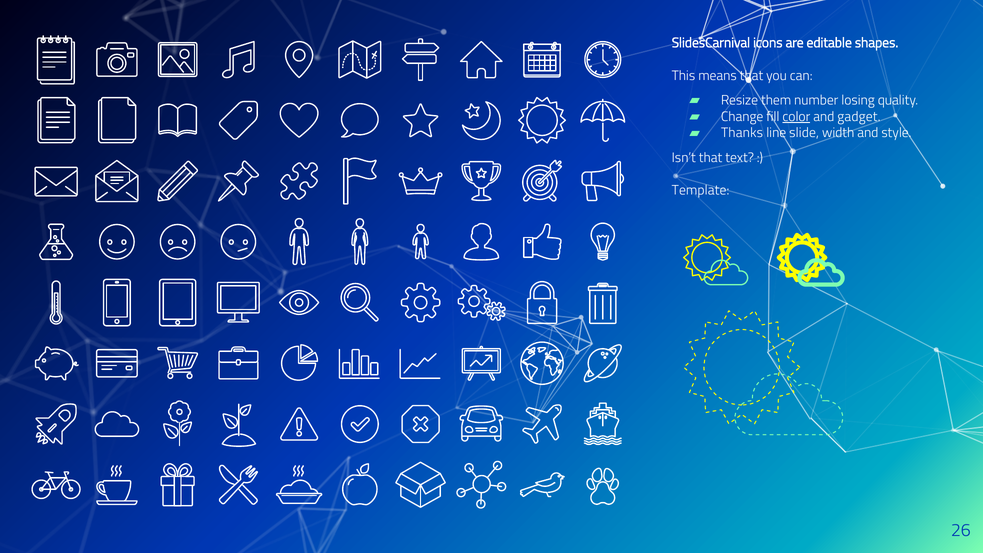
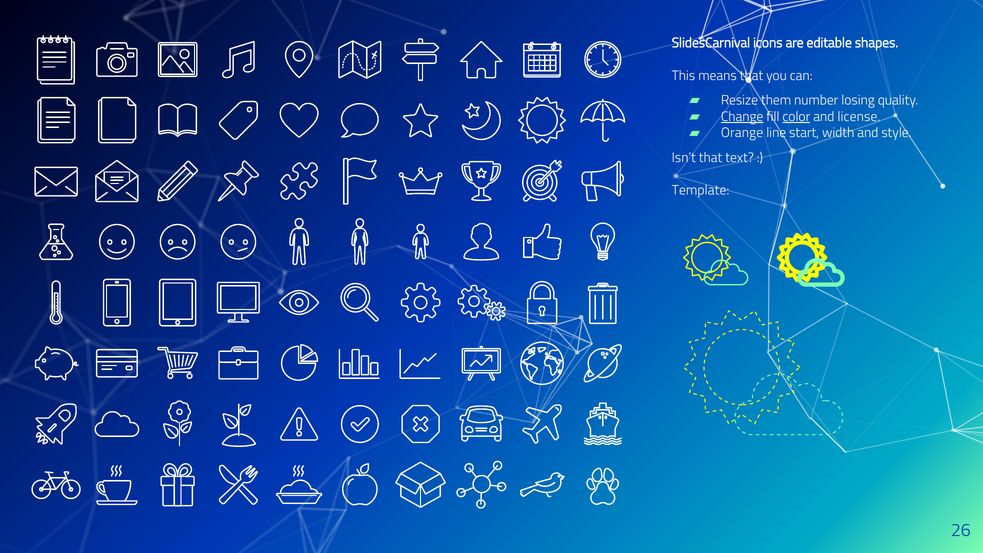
Change underline: none -> present
gadget: gadget -> license
Thanks: Thanks -> Orange
slide: slide -> start
